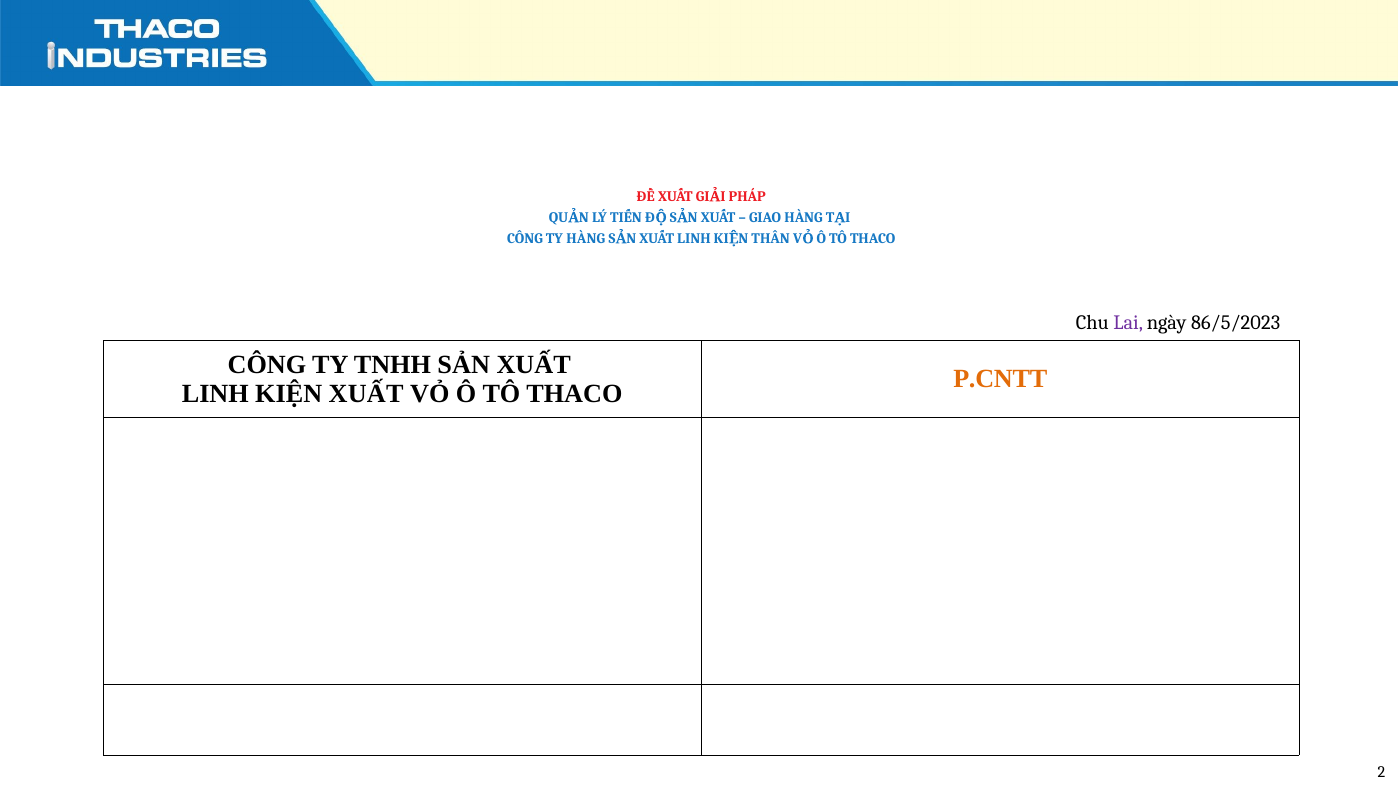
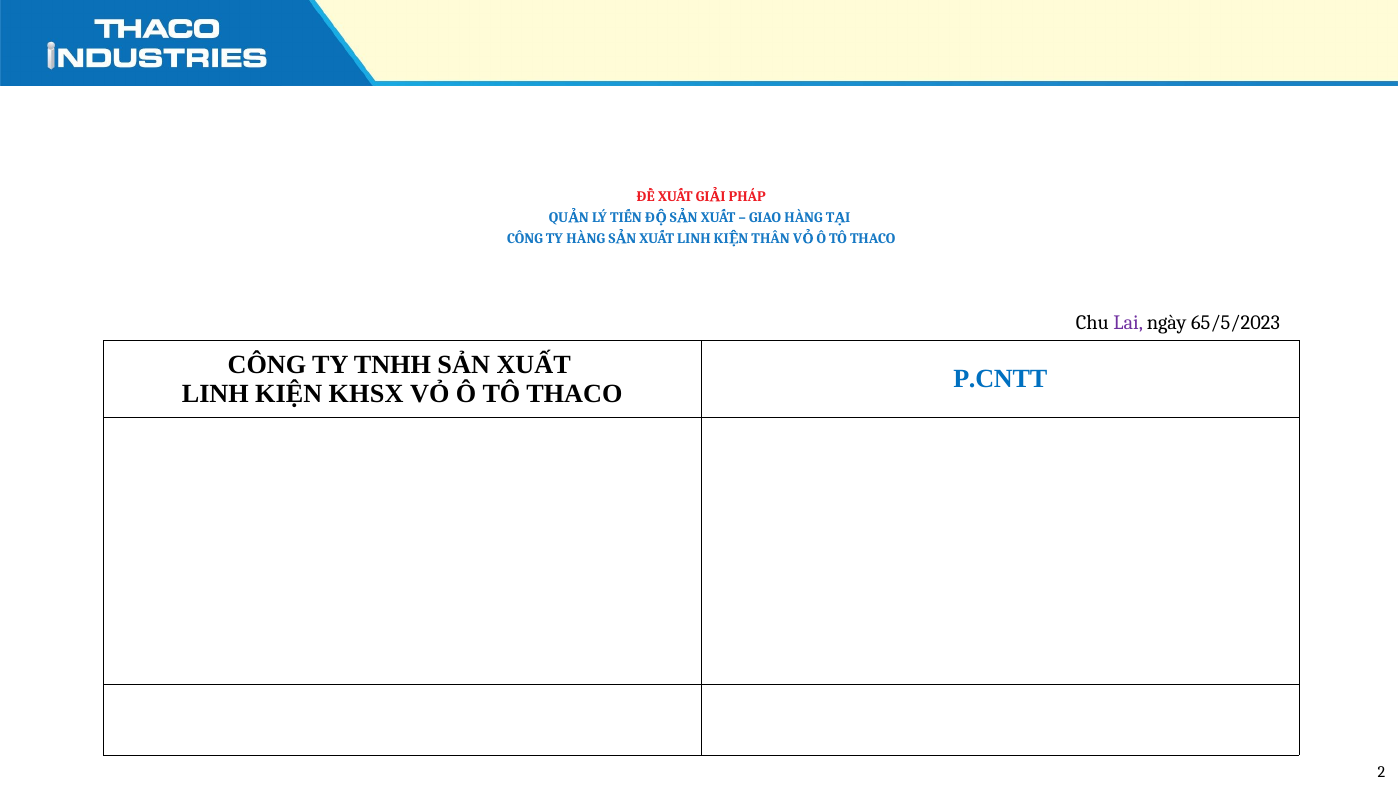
86/5/2023: 86/5/2023 -> 65/5/2023
P.CNTT colour: orange -> blue
KIỆN XUẤT: XUẤT -> KHSX
